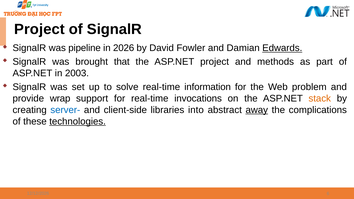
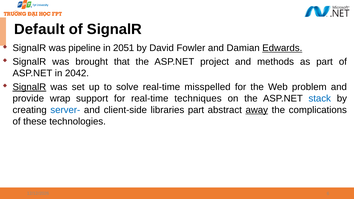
Project at (39, 29): Project -> Default
2026: 2026 -> 2051
2003: 2003 -> 2042
SignalR at (29, 87) underline: none -> present
information: information -> misspelled
invocations: invocations -> techniques
stack colour: orange -> blue
libraries into: into -> part
technologies underline: present -> none
